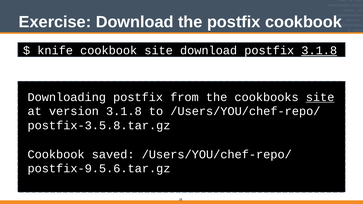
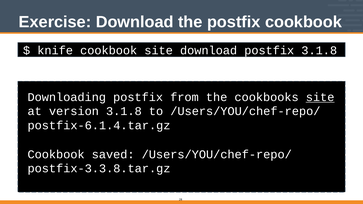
3.1.8 at (319, 51) underline: present -> none
postfix-3.5.8.tar.gz: postfix-3.5.8.tar.gz -> postfix-6.1.4.tar.gz
postfix-9.5.6.tar.gz: postfix-9.5.6.tar.gz -> postfix-3.3.8.tar.gz
